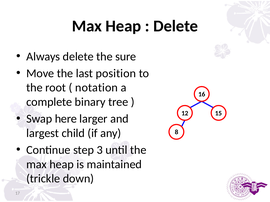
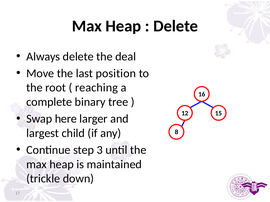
sure: sure -> deal
notation: notation -> reaching
